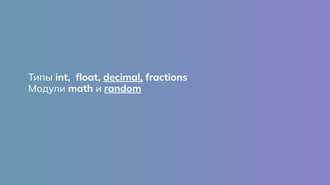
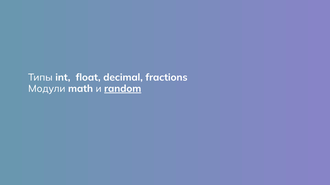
decimal underline: present -> none
